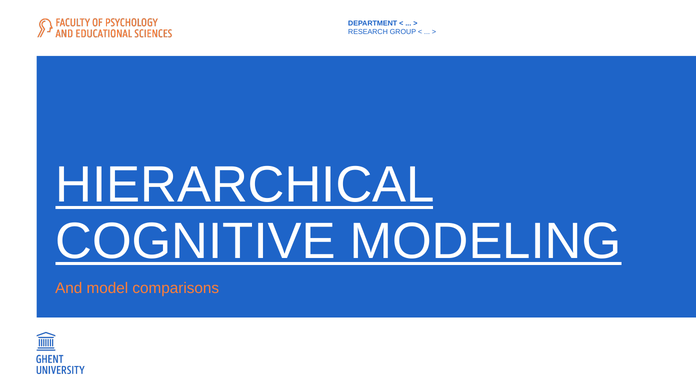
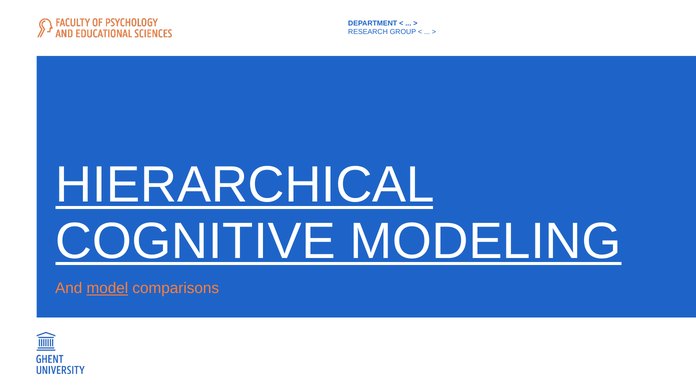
model underline: none -> present
